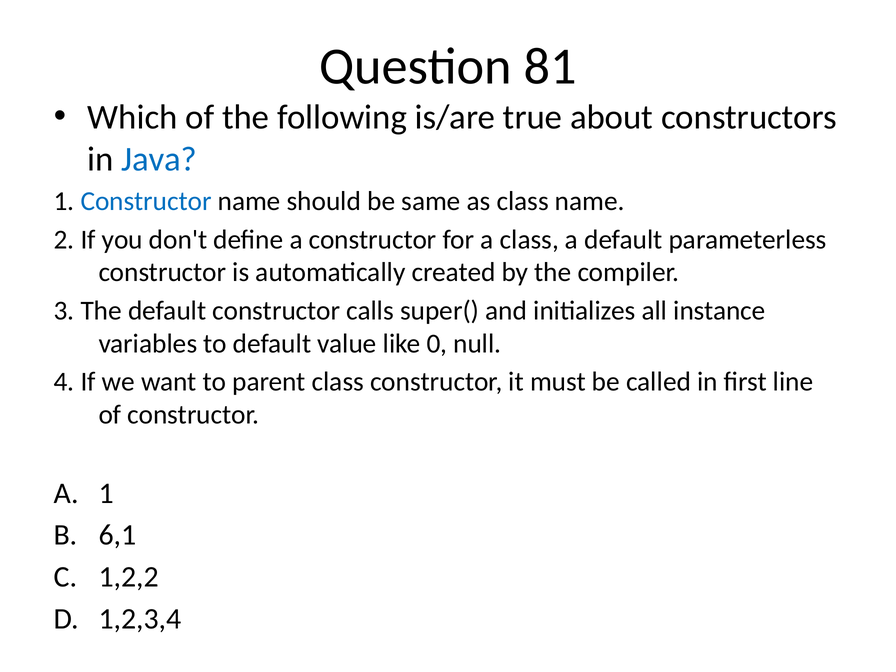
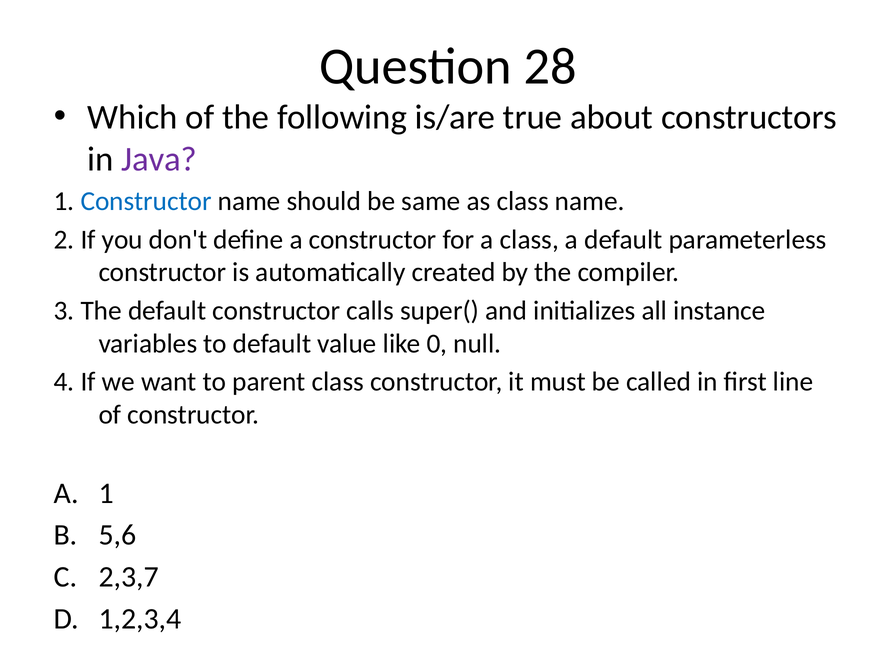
81: 81 -> 28
Java colour: blue -> purple
6,1: 6,1 -> 5,6
1,2,2: 1,2,2 -> 2,3,7
